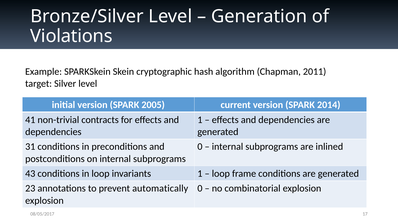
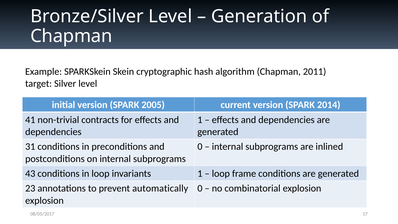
Violations at (71, 36): Violations -> Chapman
